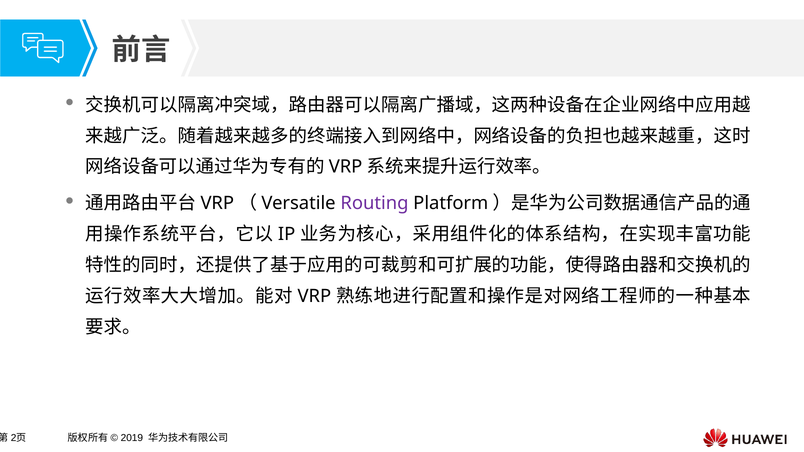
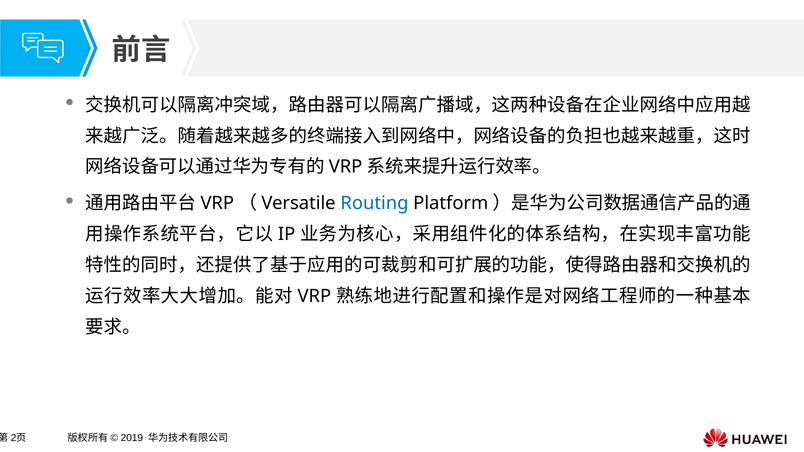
Routing colour: purple -> blue
